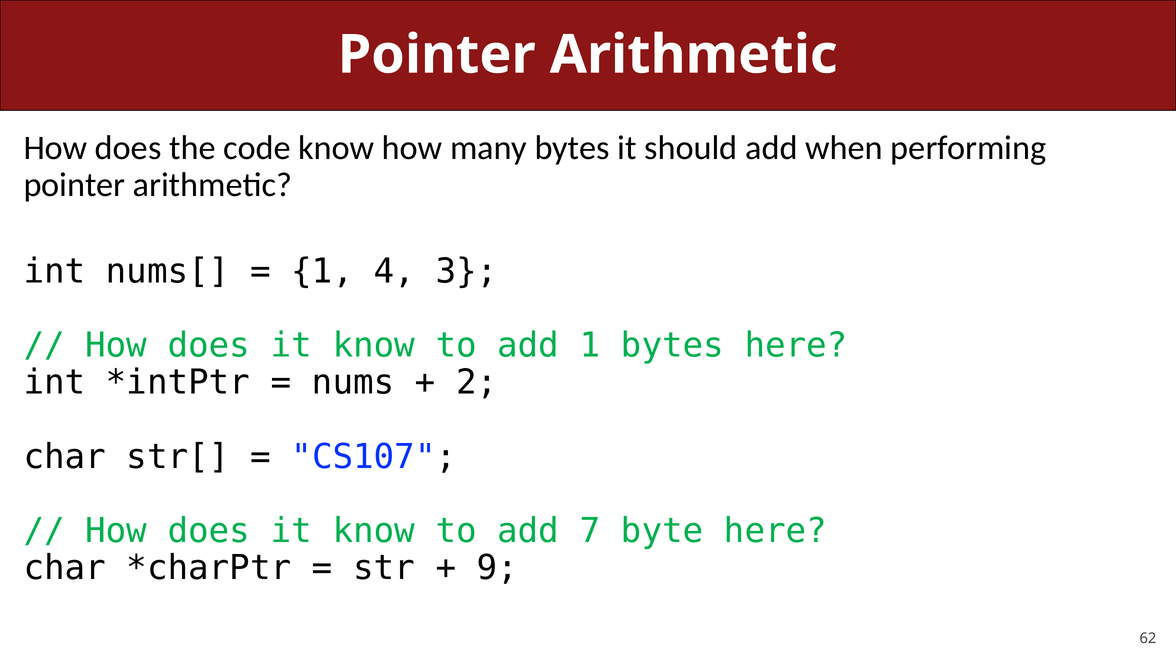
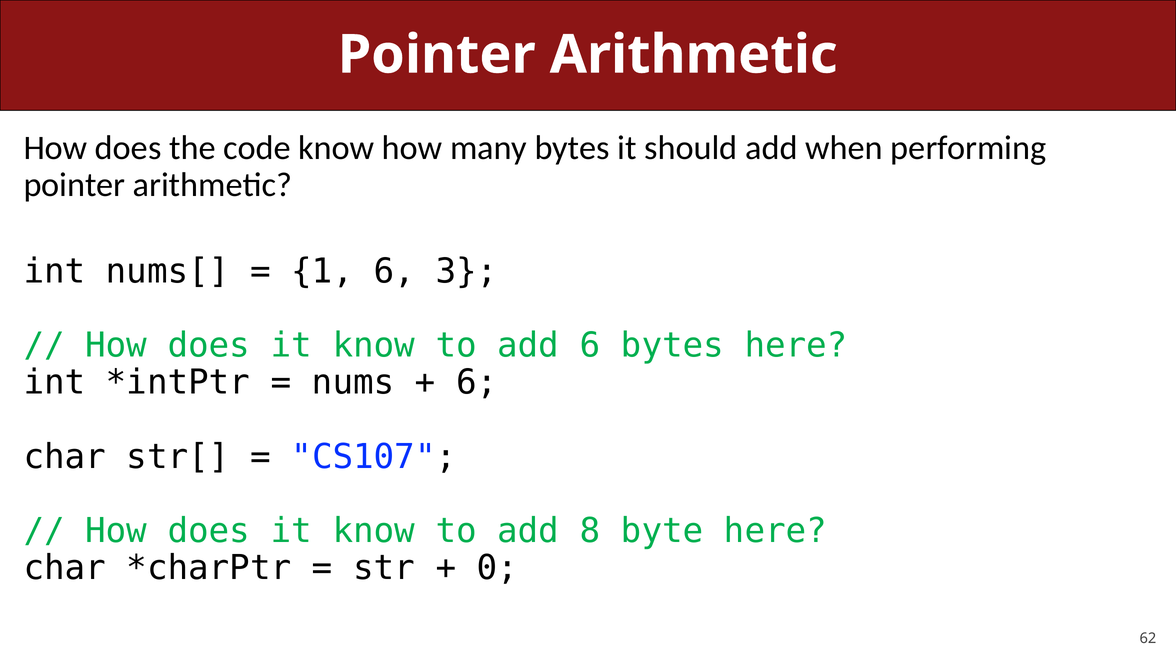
1 4: 4 -> 6
add 1: 1 -> 6
2 at (477, 382): 2 -> 6
7: 7 -> 8
9: 9 -> 0
